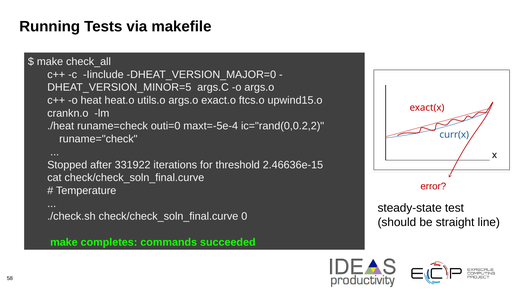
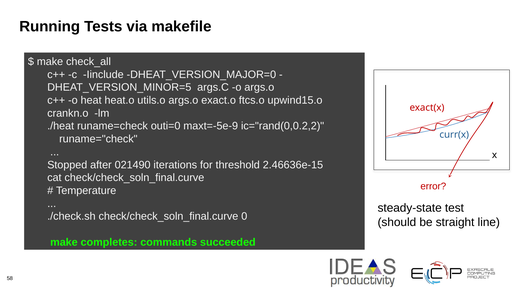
maxt=-5e-4: maxt=-5e-4 -> maxt=-5e-9
331922: 331922 -> 021490
